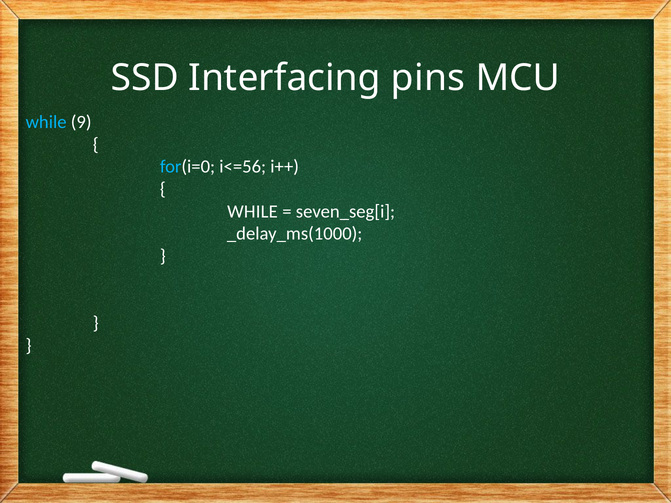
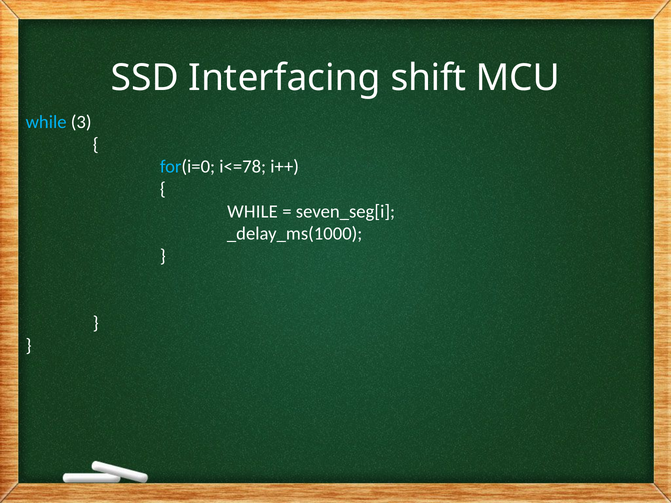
pins: pins -> shift
9: 9 -> 3
i<=56: i<=56 -> i<=78
